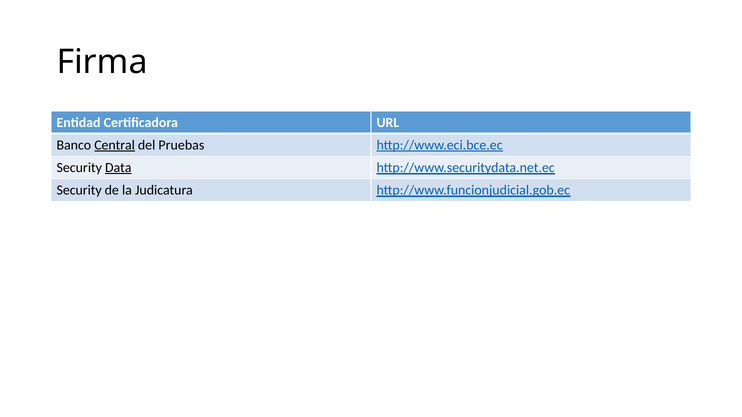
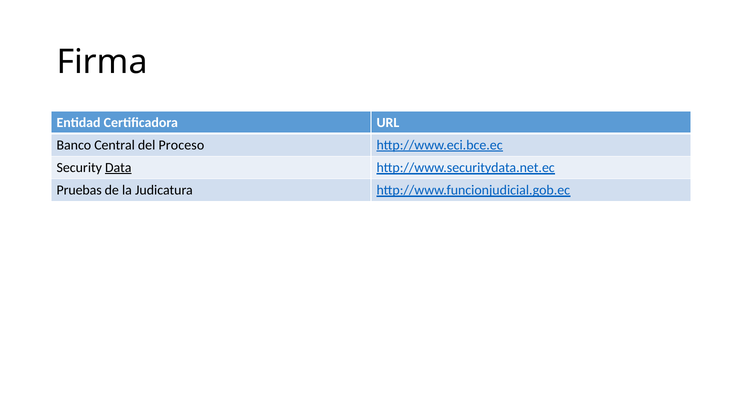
Central underline: present -> none
Pruebas: Pruebas -> Proceso
Security at (79, 190): Security -> Pruebas
